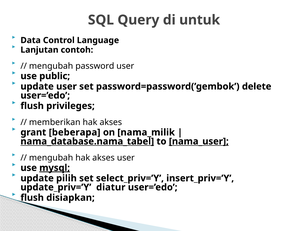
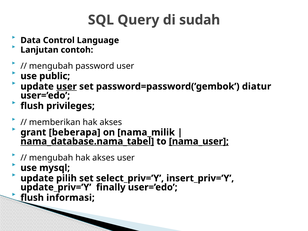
untuk: untuk -> sudah
user at (66, 86) underline: none -> present
delete: delete -> diatur
mysql underline: present -> none
diatur: diatur -> finally
disiapkan: disiapkan -> informasi
